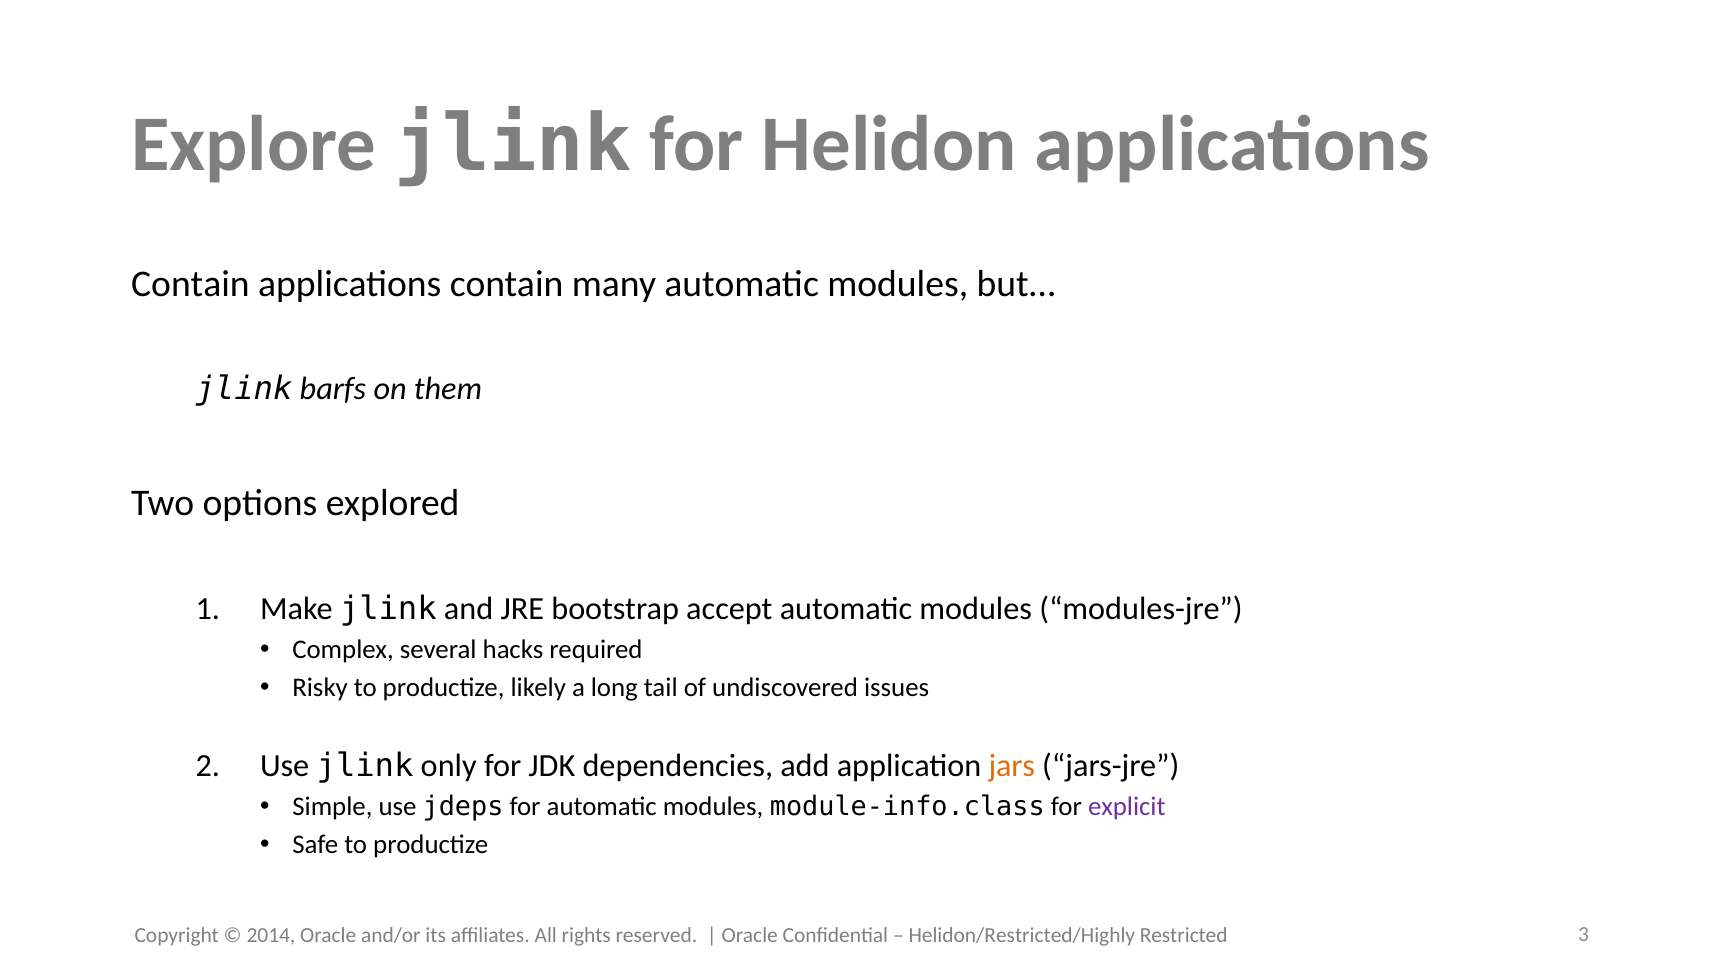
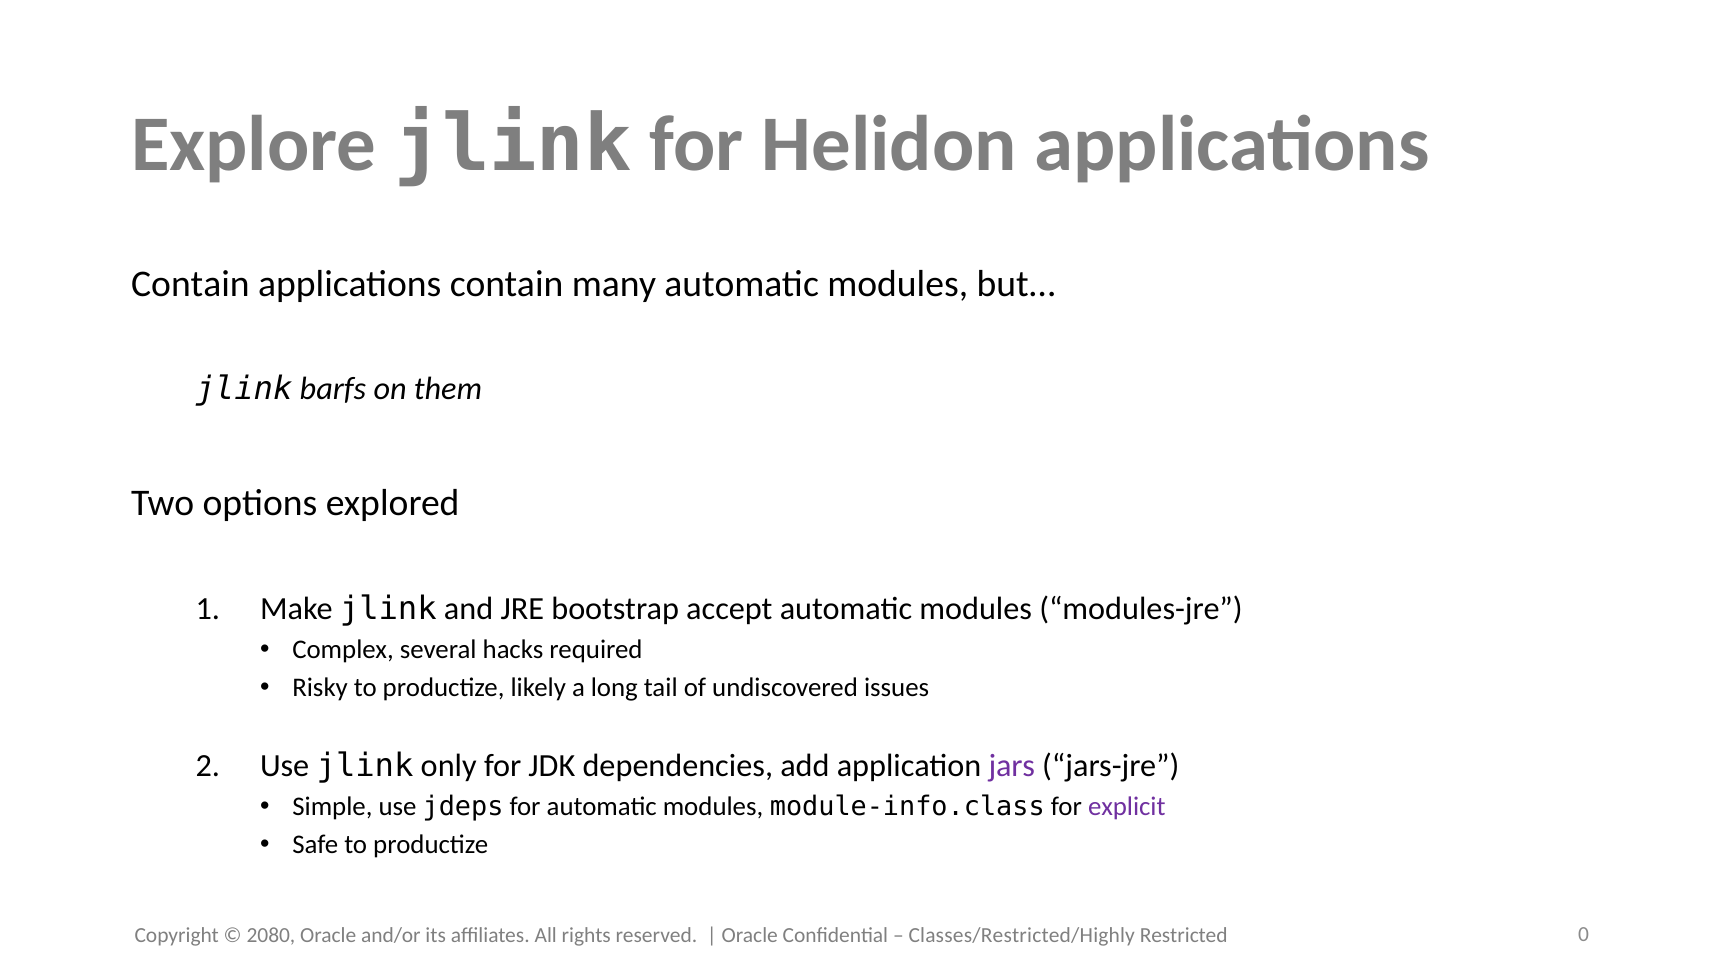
jars colour: orange -> purple
2014: 2014 -> 2080
Helidon/Restricted/Highly: Helidon/Restricted/Highly -> Classes/Restricted/Highly
3: 3 -> 0
